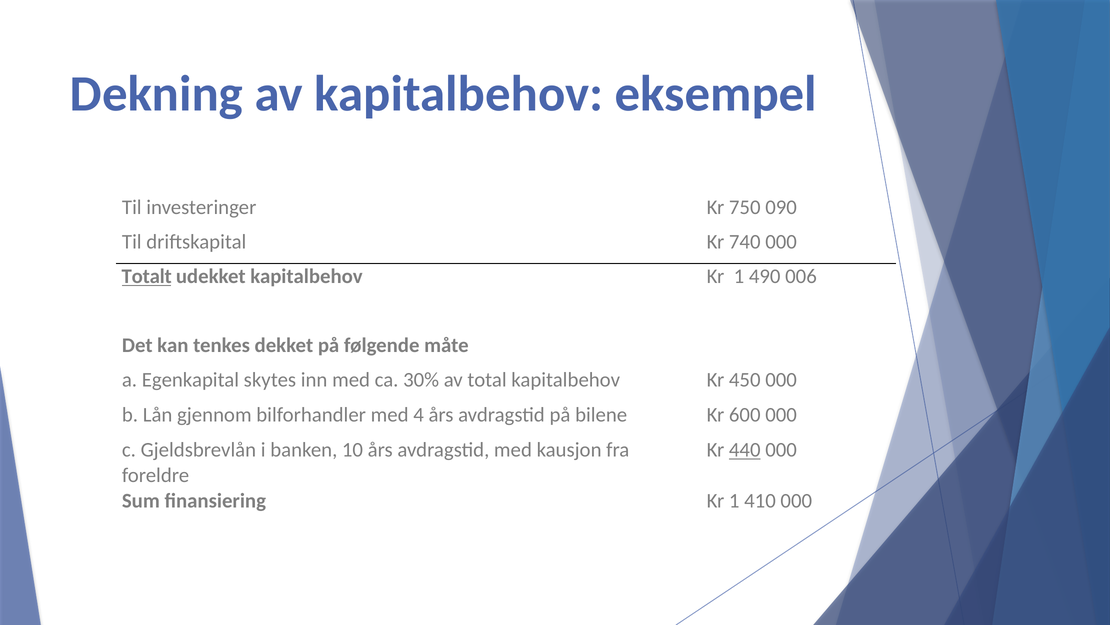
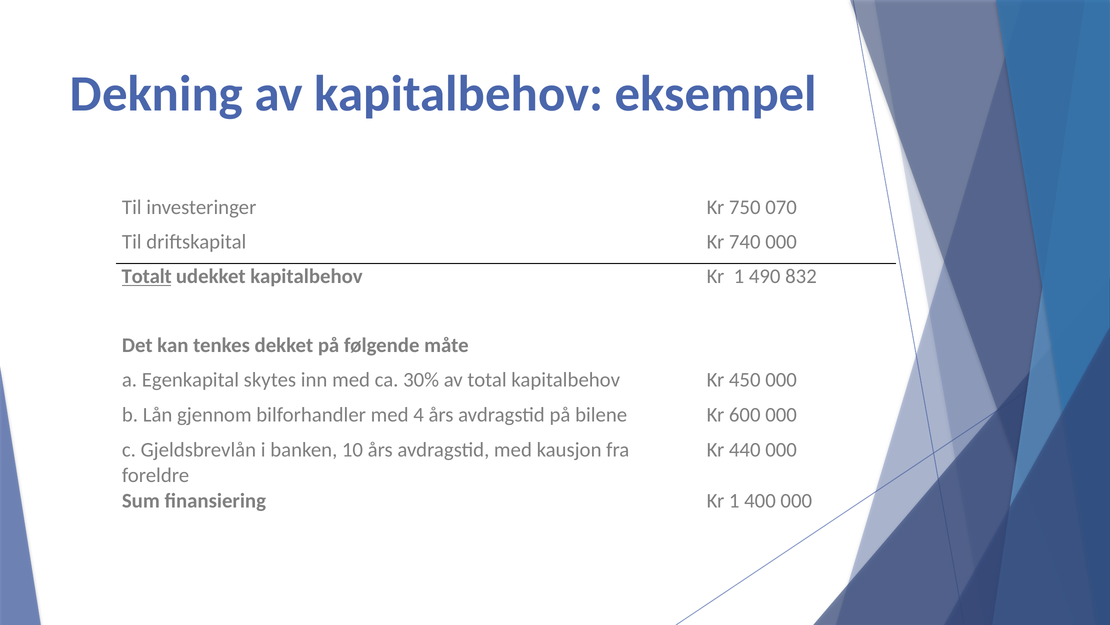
090: 090 -> 070
006: 006 -> 832
440 underline: present -> none
410: 410 -> 400
